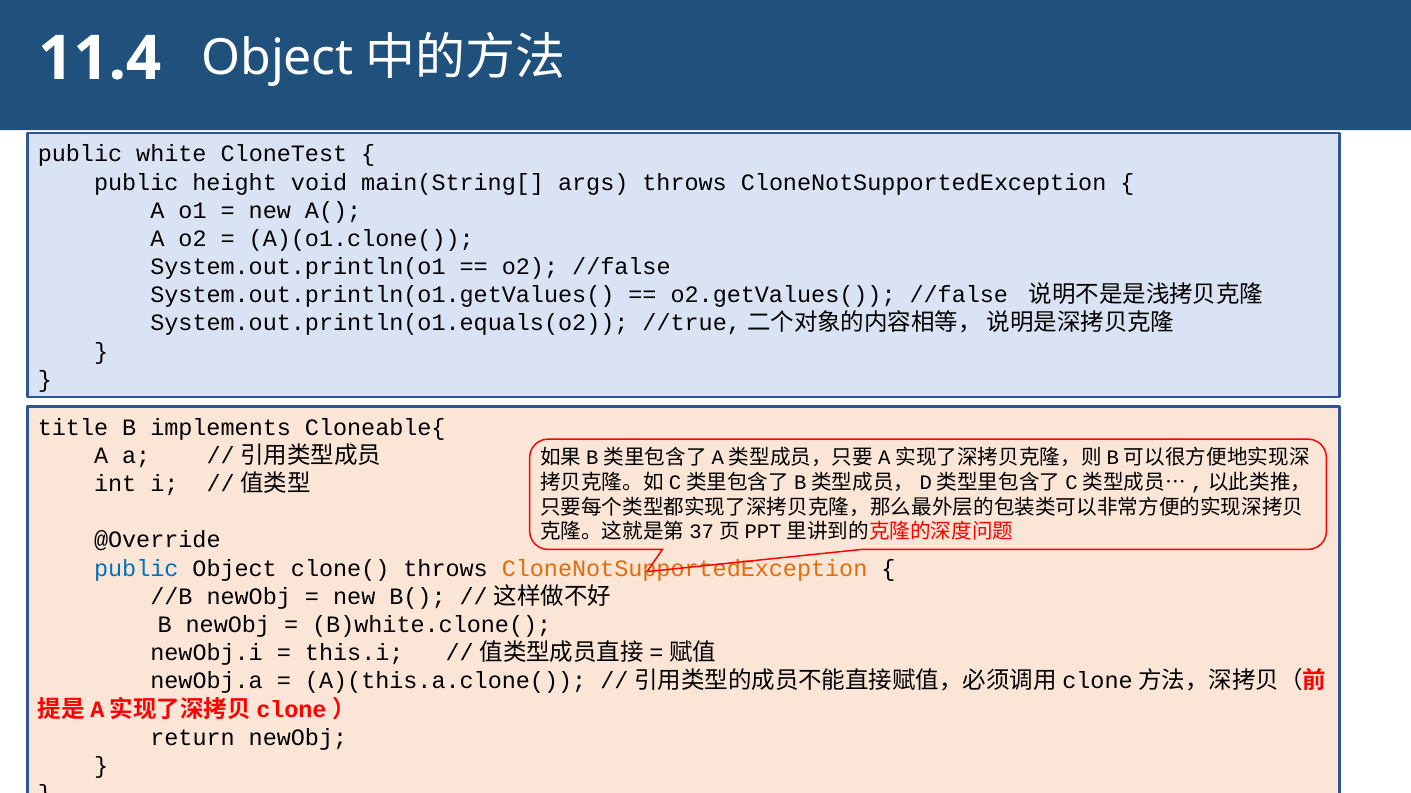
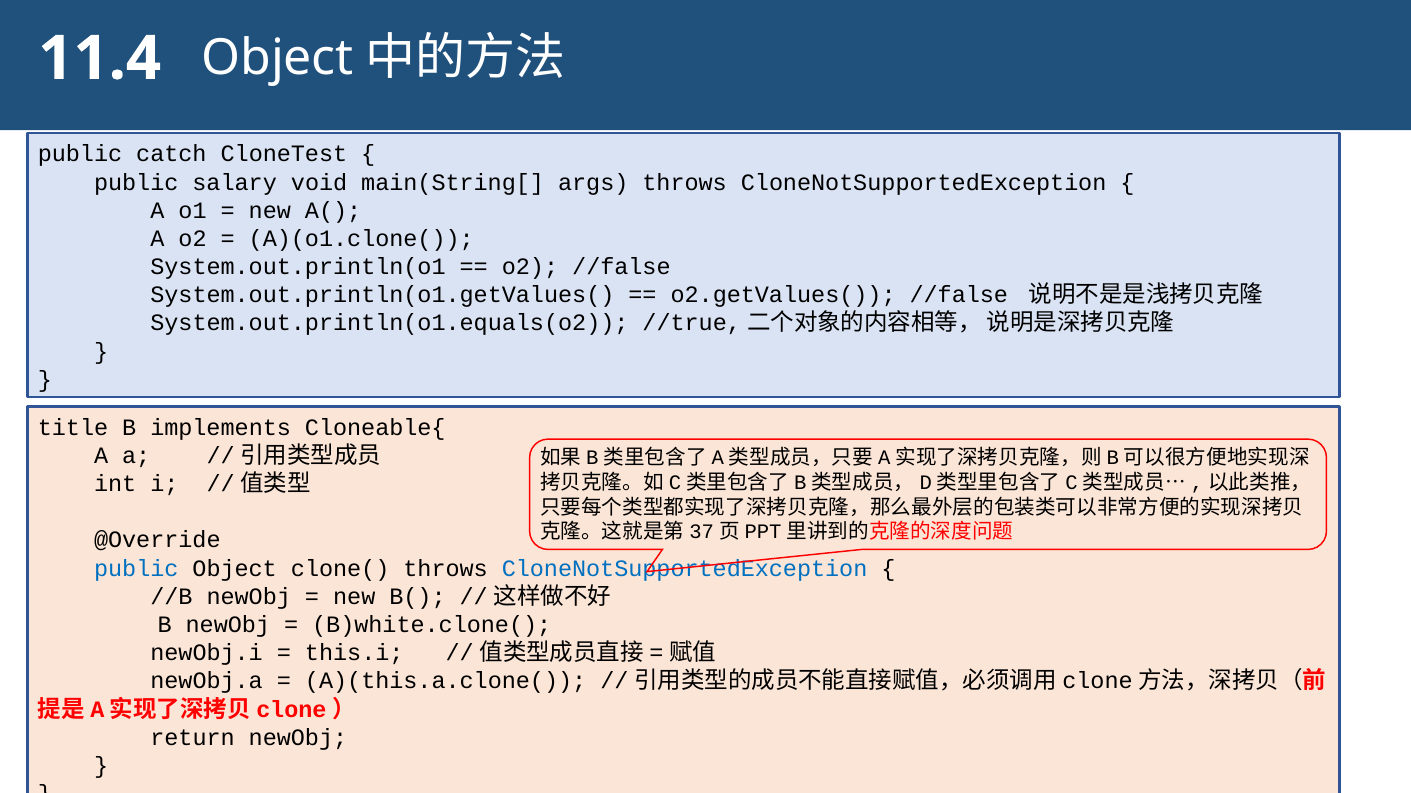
white: white -> catch
height: height -> salary
CloneNotSupportedException at (685, 569) colour: orange -> blue
